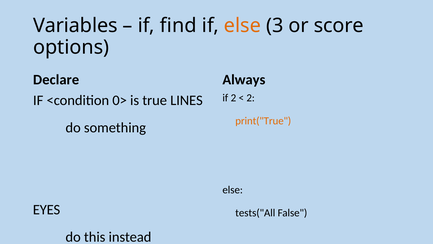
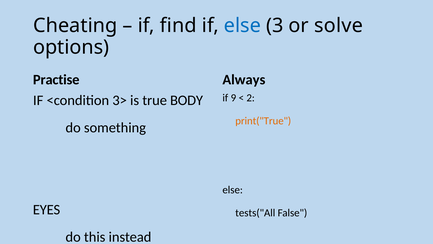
Variables: Variables -> Cheating
else at (242, 26) colour: orange -> blue
score: score -> solve
Declare: Declare -> Practise
if 2: 2 -> 9
0>: 0> -> 3>
LINES: LINES -> BODY
